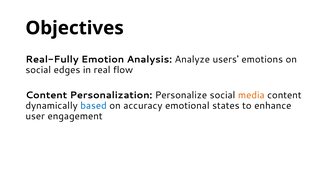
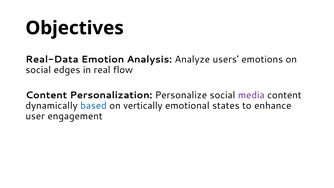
Real-Fully: Real-Fully -> Real-Data
media colour: orange -> purple
accuracy: accuracy -> vertically
